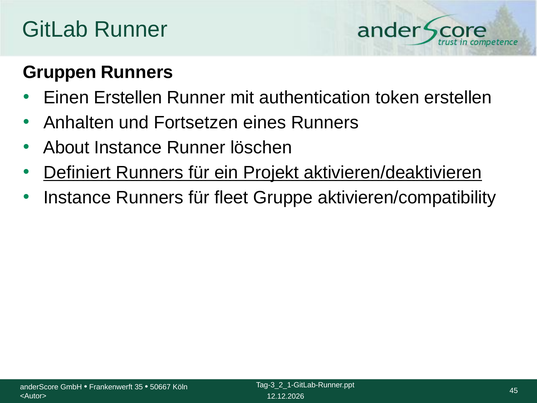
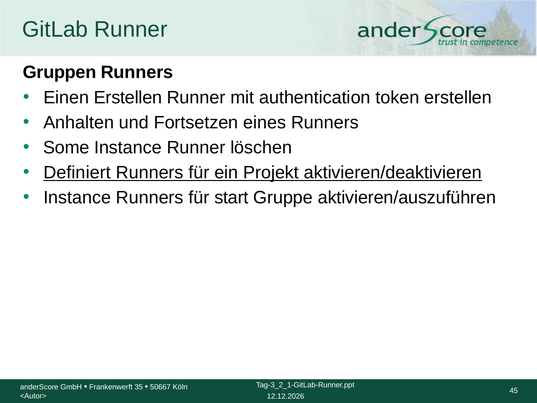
About: About -> Some
fleet: fleet -> start
aktivieren/compatibility: aktivieren/compatibility -> aktivieren/auszuführen
